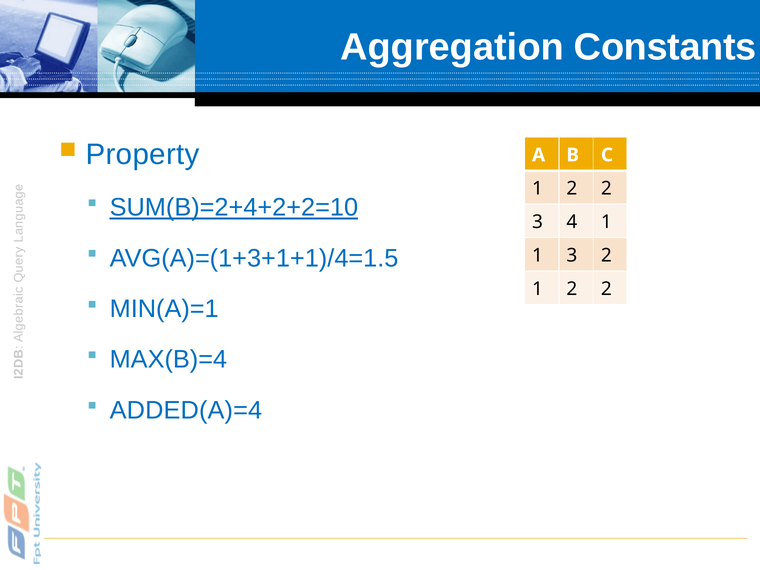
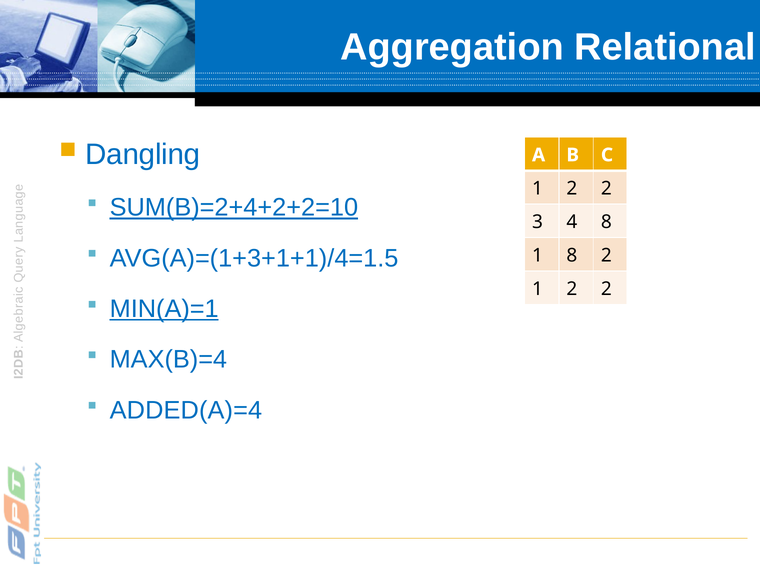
Constants: Constants -> Relational
Property: Property -> Dangling
4 1: 1 -> 8
1 3: 3 -> 8
MIN(A)=1 underline: none -> present
